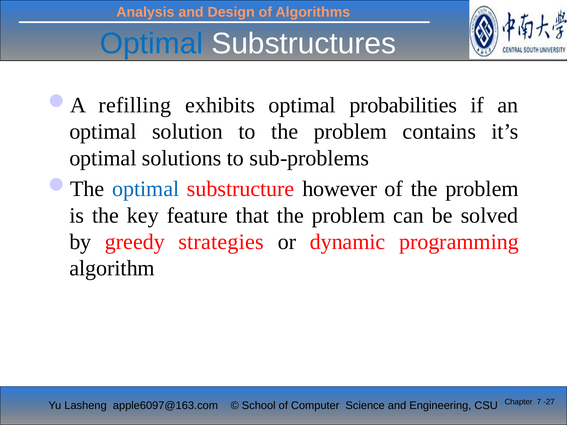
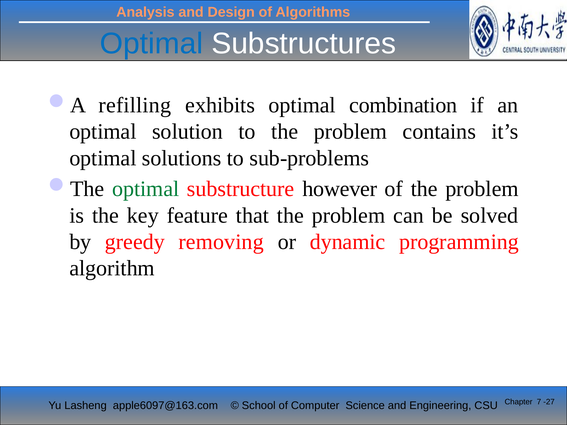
probabilities: probabilities -> combination
optimal at (146, 189) colour: blue -> green
strategies: strategies -> removing
